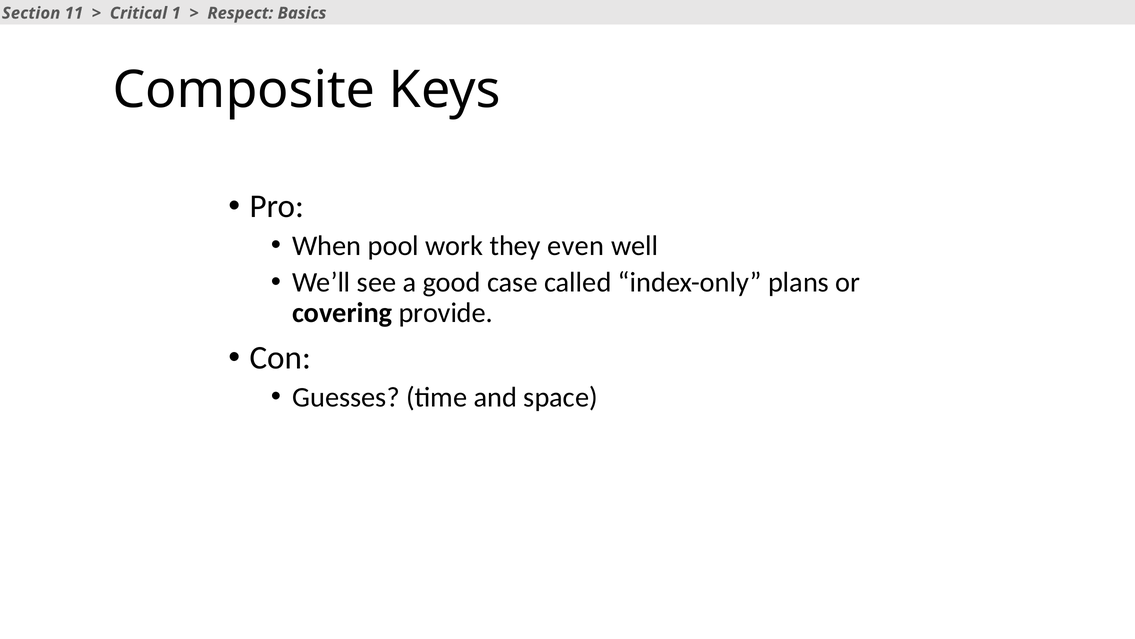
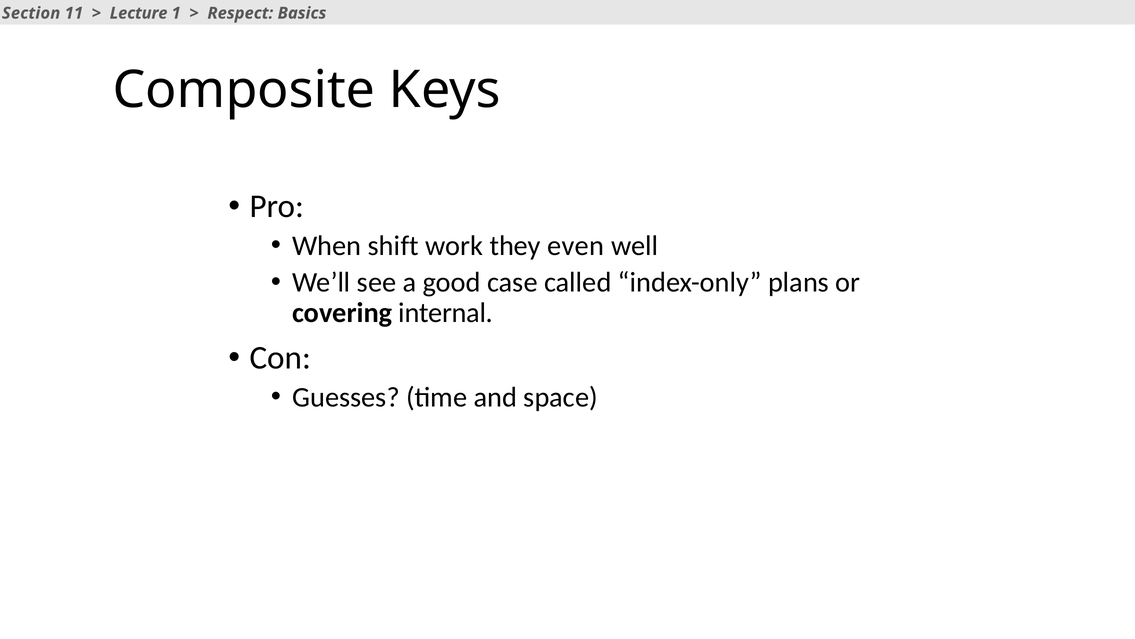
Critical: Critical -> Lecture
pool: pool -> shift
provide: provide -> internal
